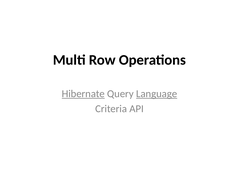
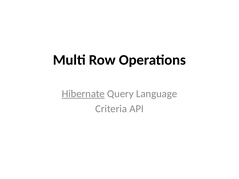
Language underline: present -> none
